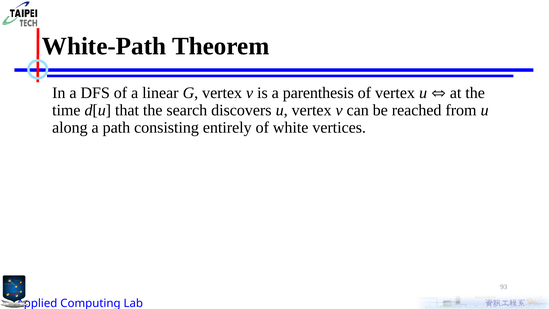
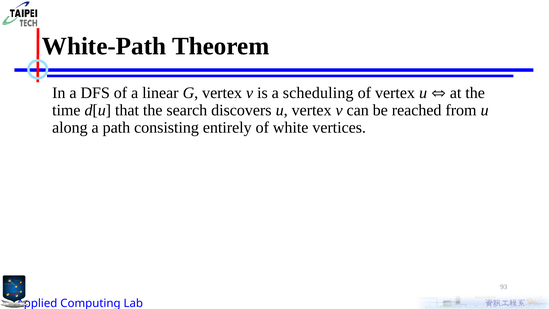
parenthesis: parenthesis -> scheduling
